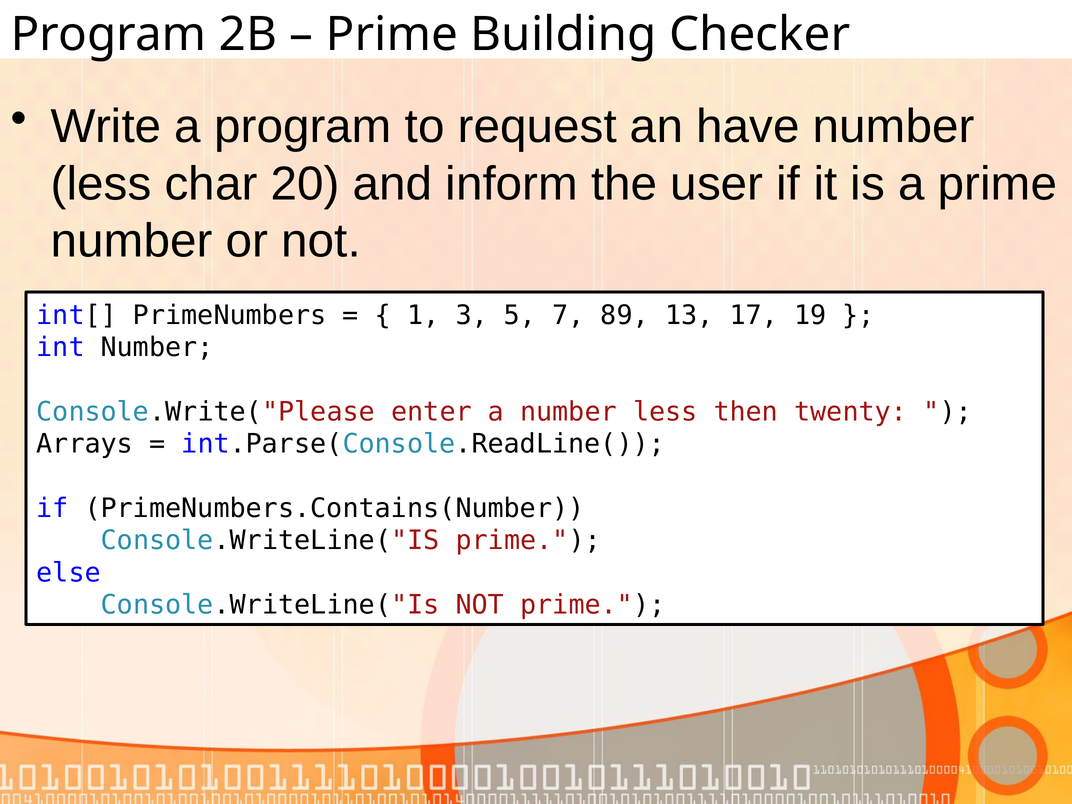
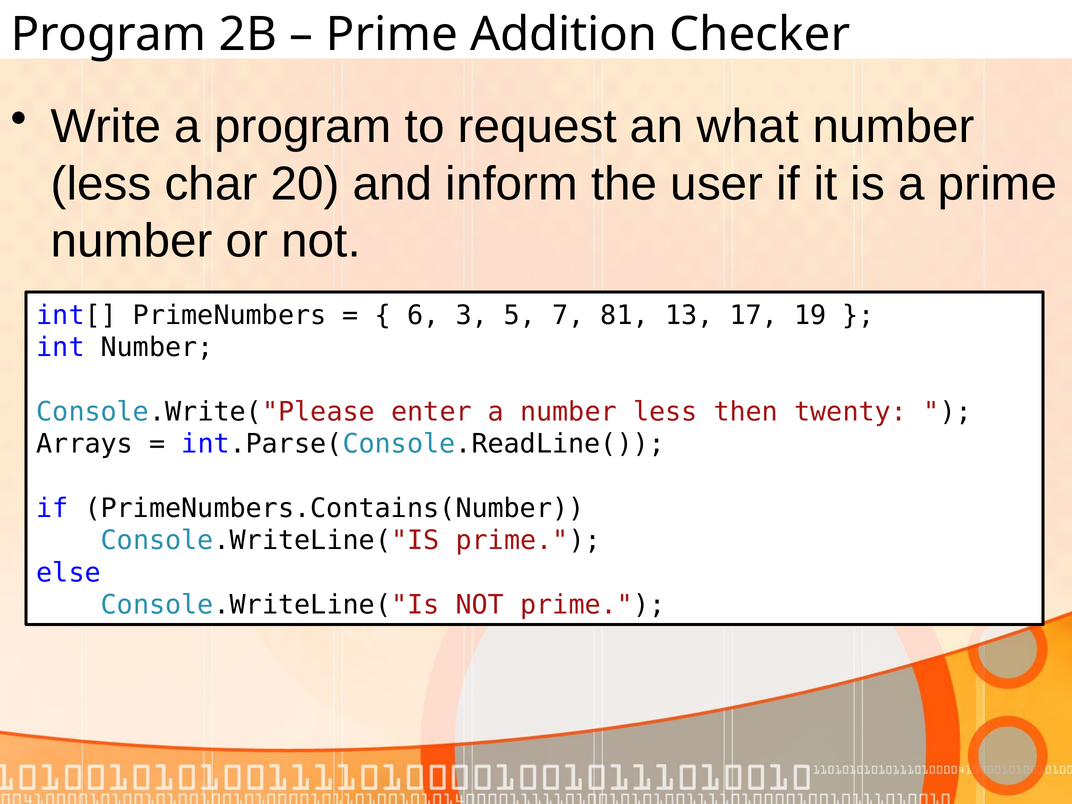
Building: Building -> Addition
have: have -> what
1: 1 -> 6
89: 89 -> 81
